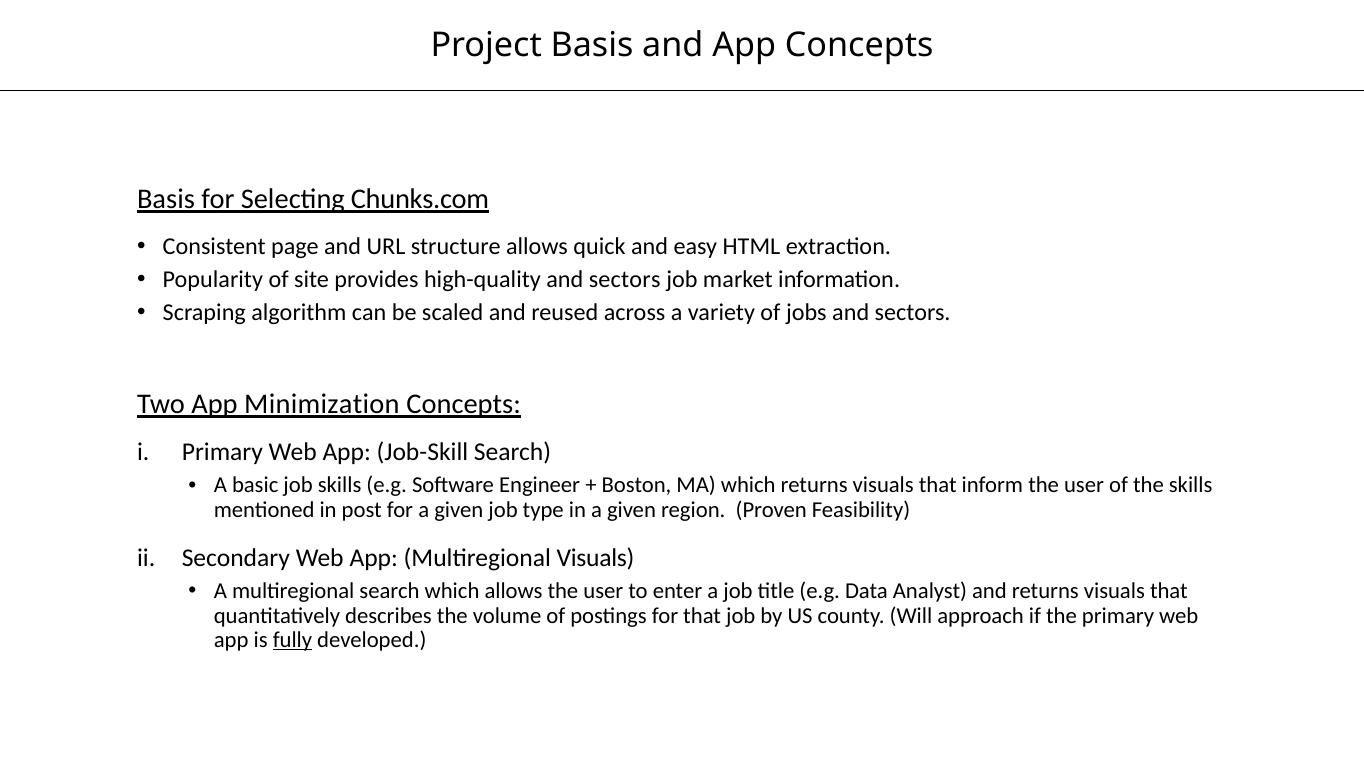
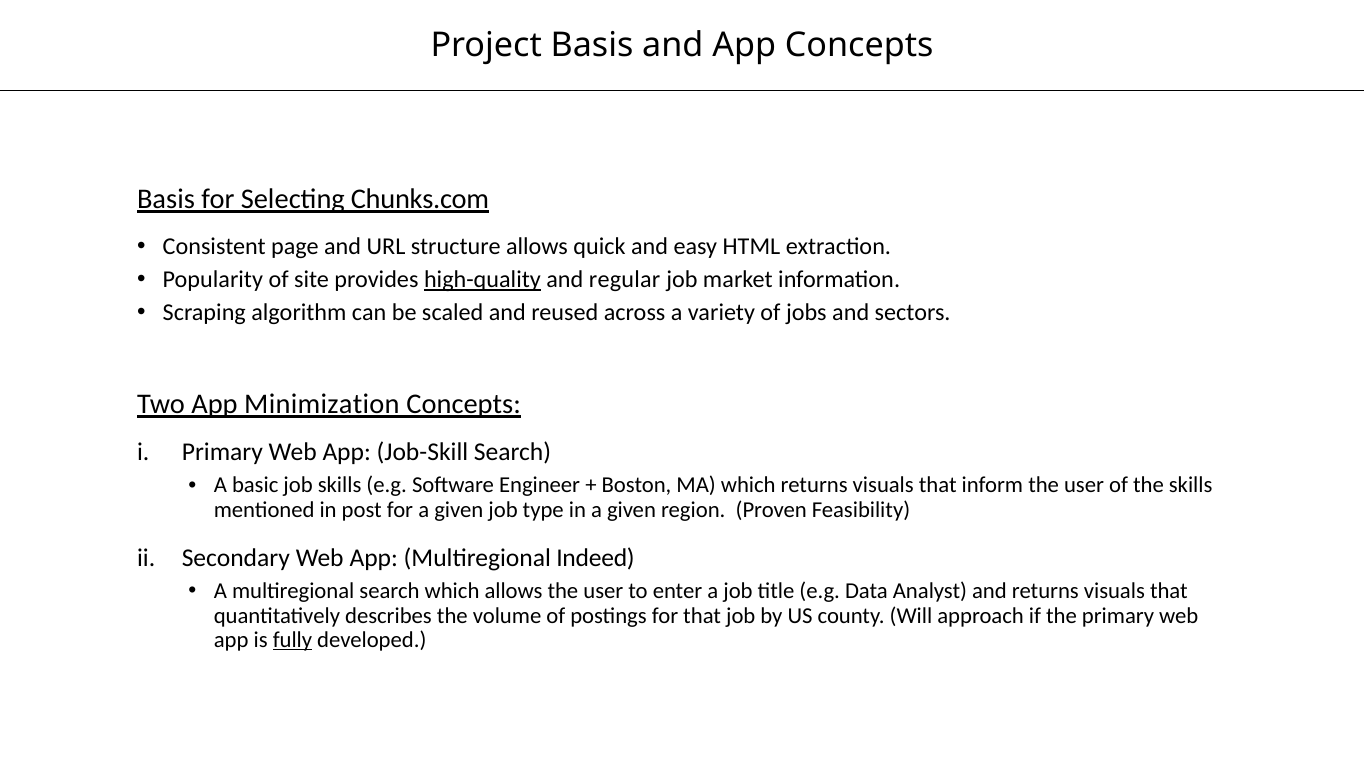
high-quality underline: none -> present
sectors at (625, 280): sectors -> regular
Multiregional Visuals: Visuals -> Indeed
